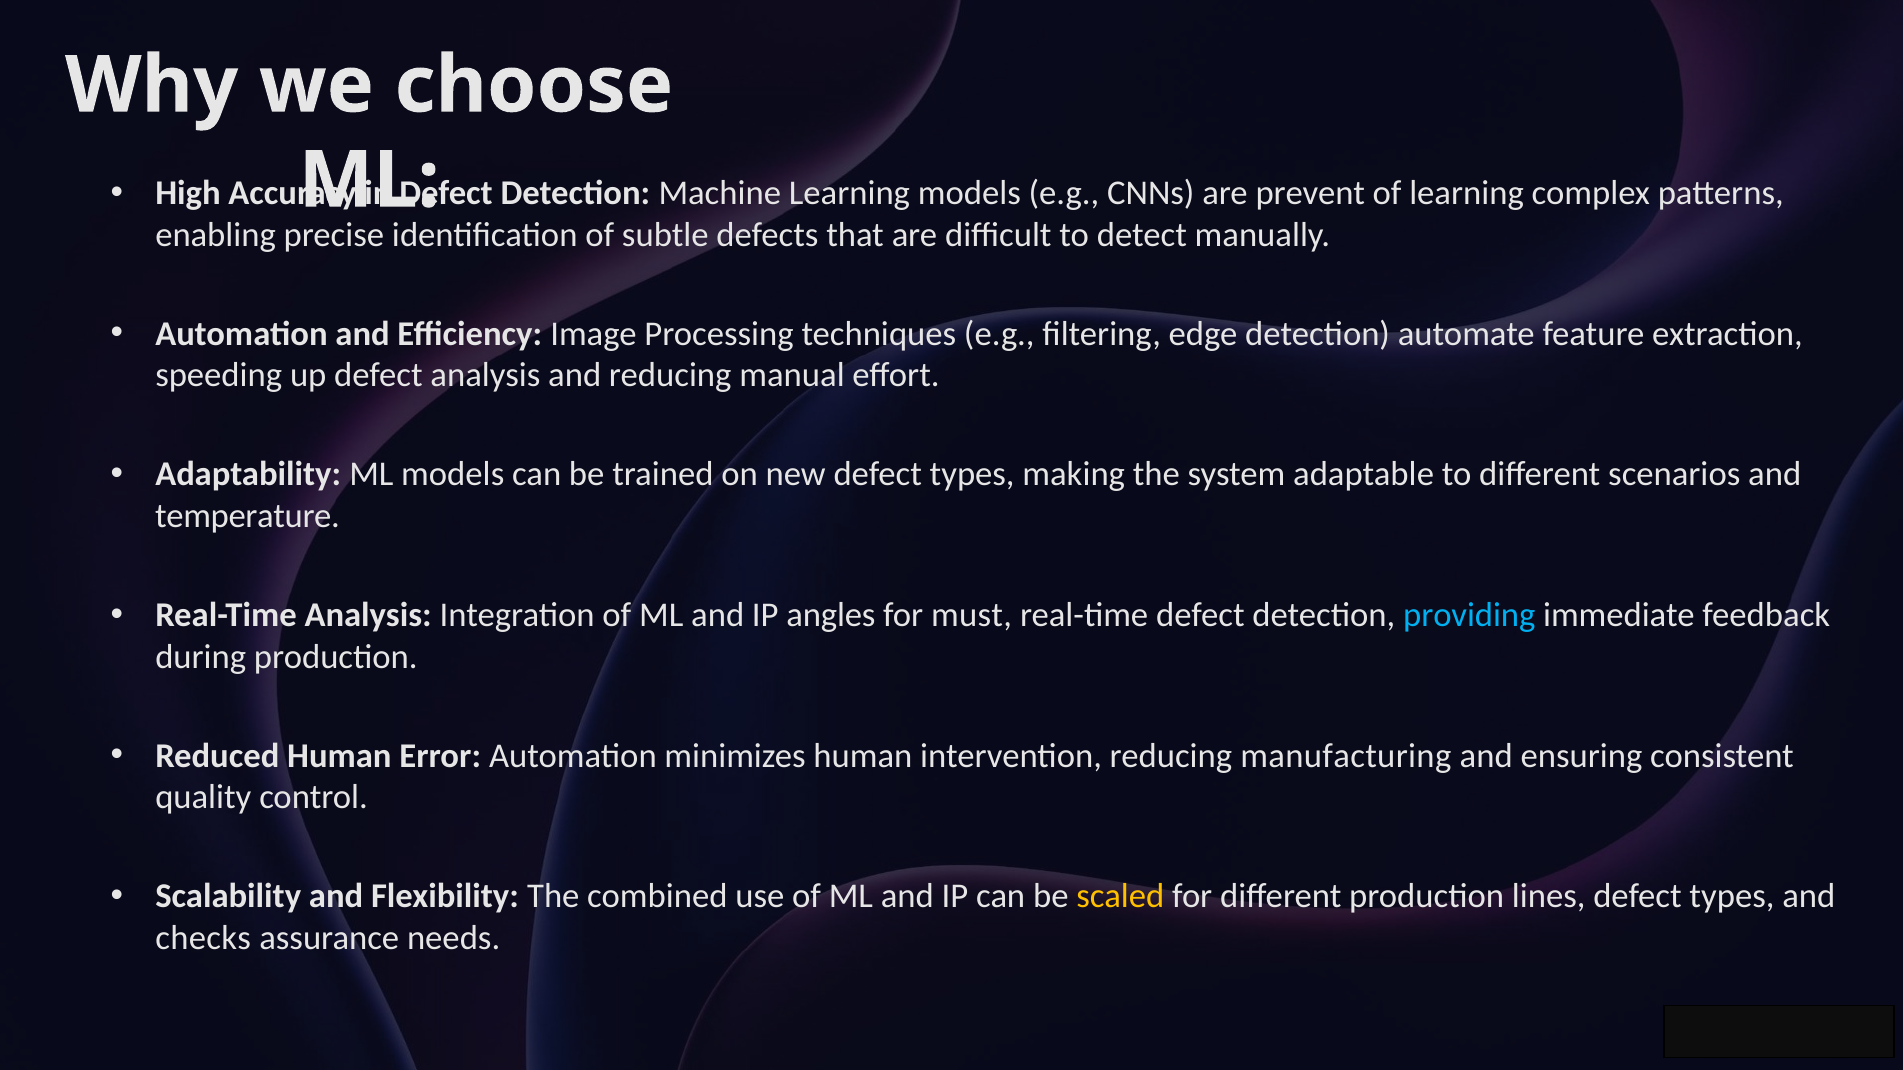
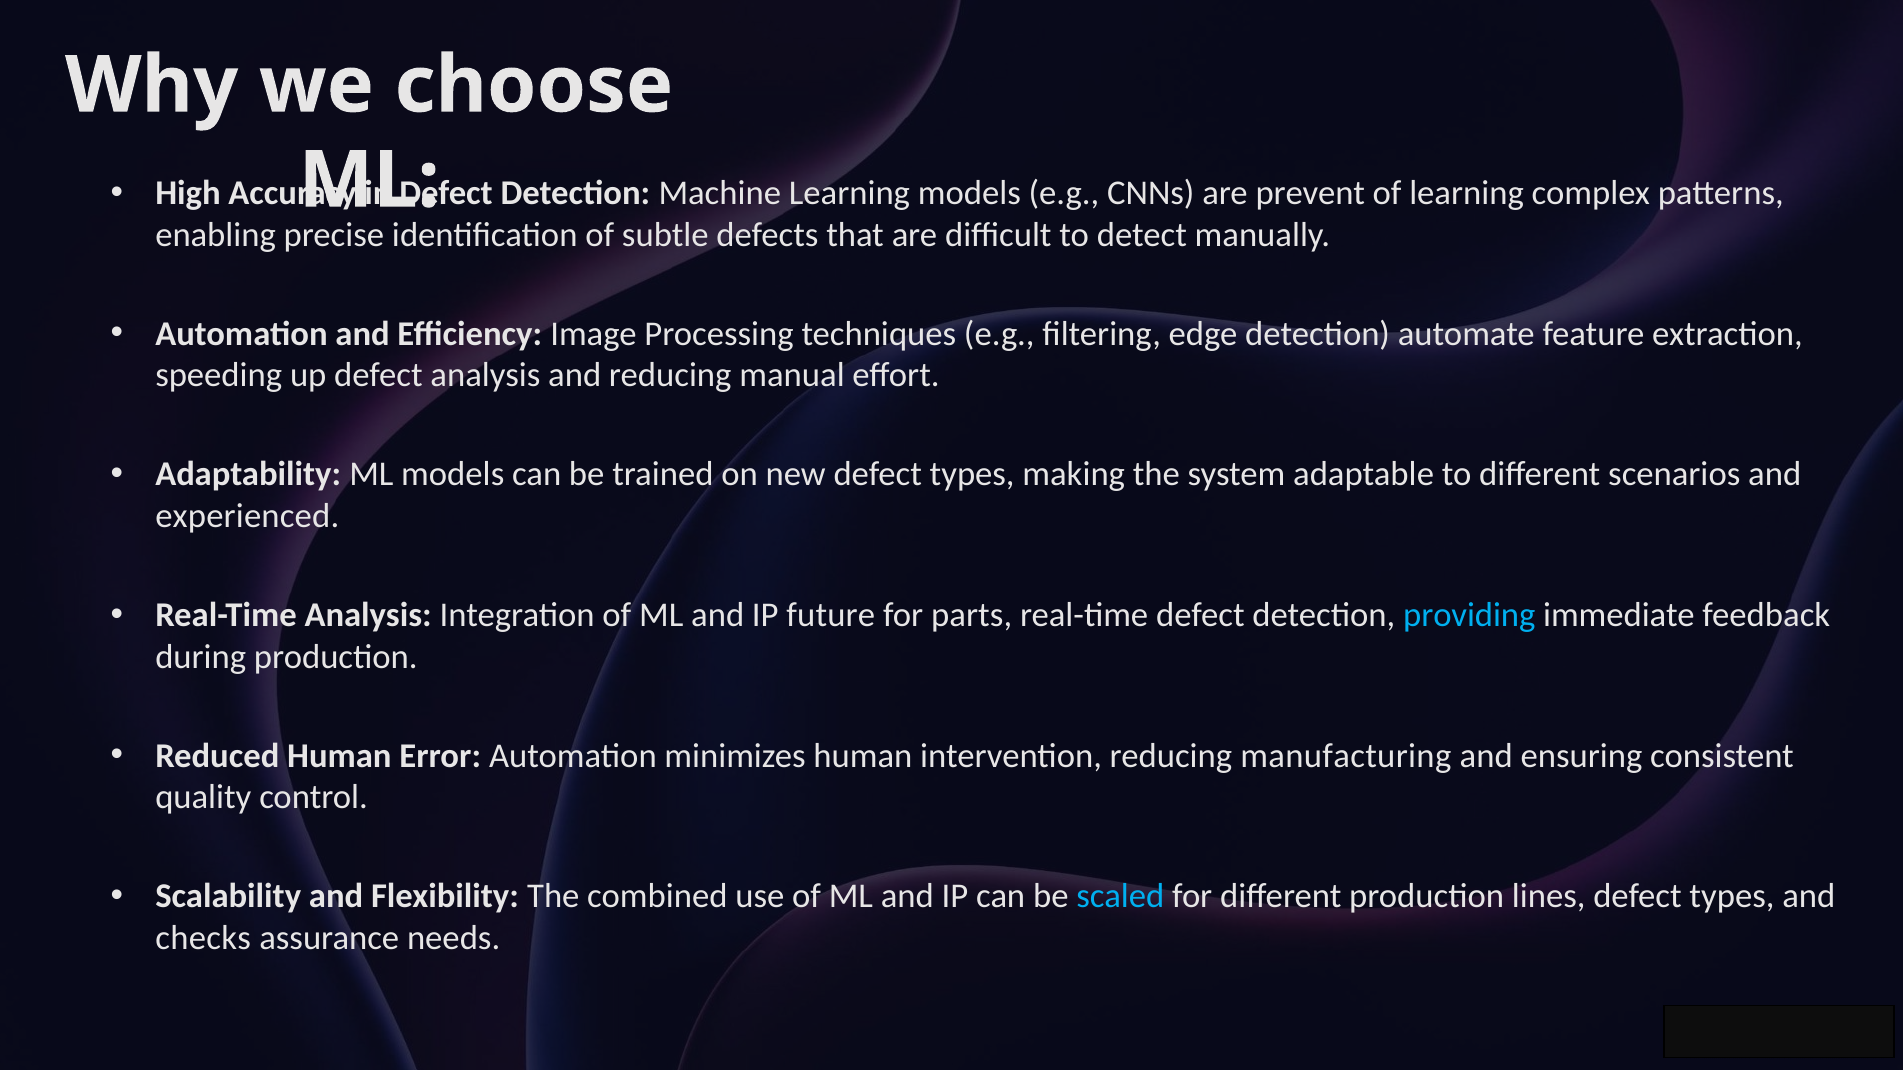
temperature: temperature -> experienced
angles: angles -> future
must: must -> parts
scaled colour: yellow -> light blue
